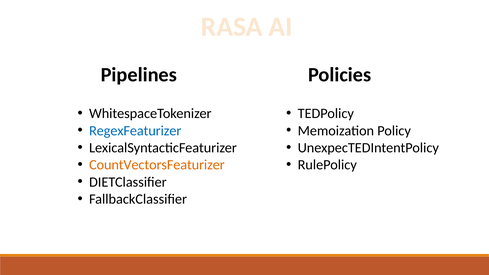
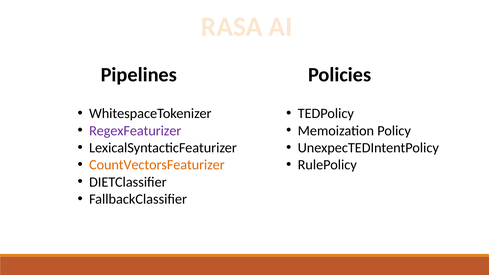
RegexFeaturizer colour: blue -> purple
